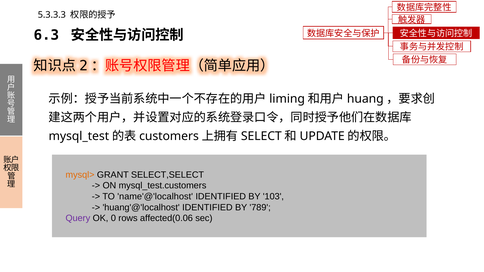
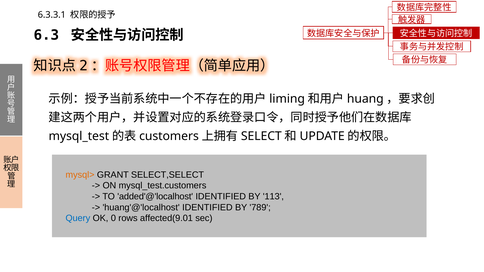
5.3.3.3: 5.3.3.3 -> 6.3.3.1
name'@'localhost: name'@'localhost -> added'@'localhost
103: 103 -> 113
Query colour: purple -> blue
affected(0.06: affected(0.06 -> affected(9.01
